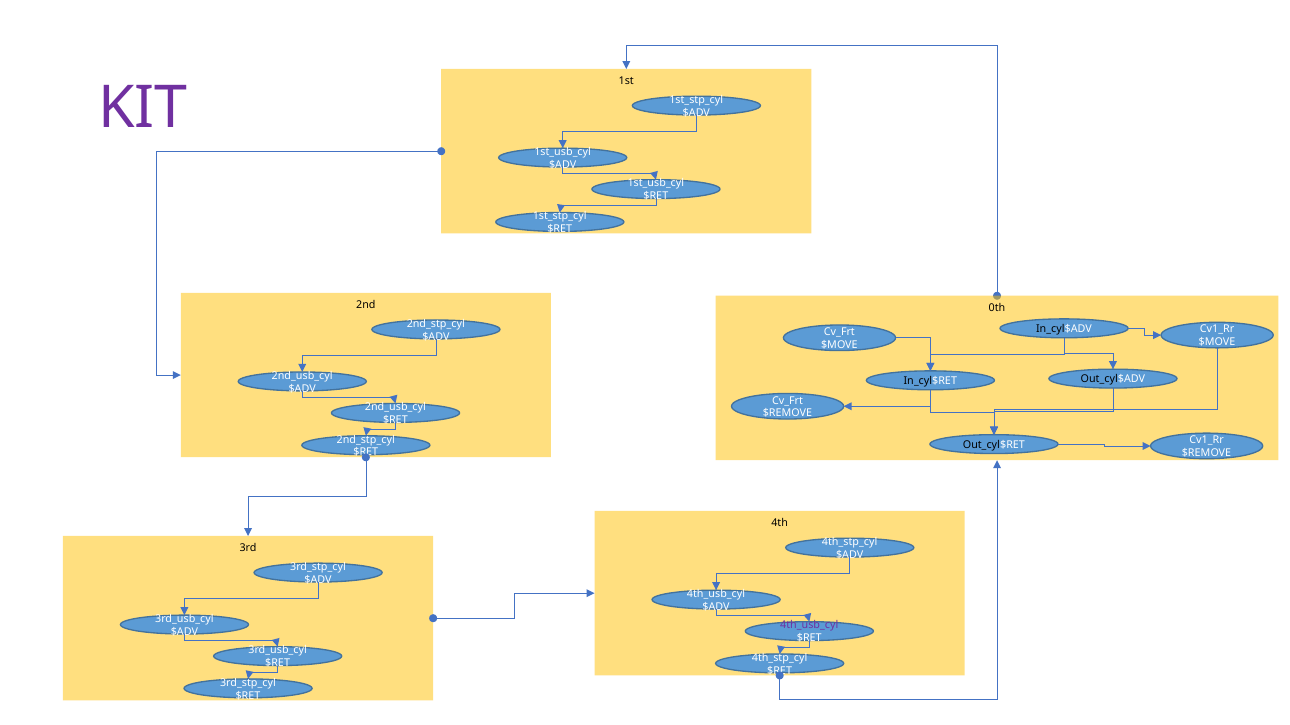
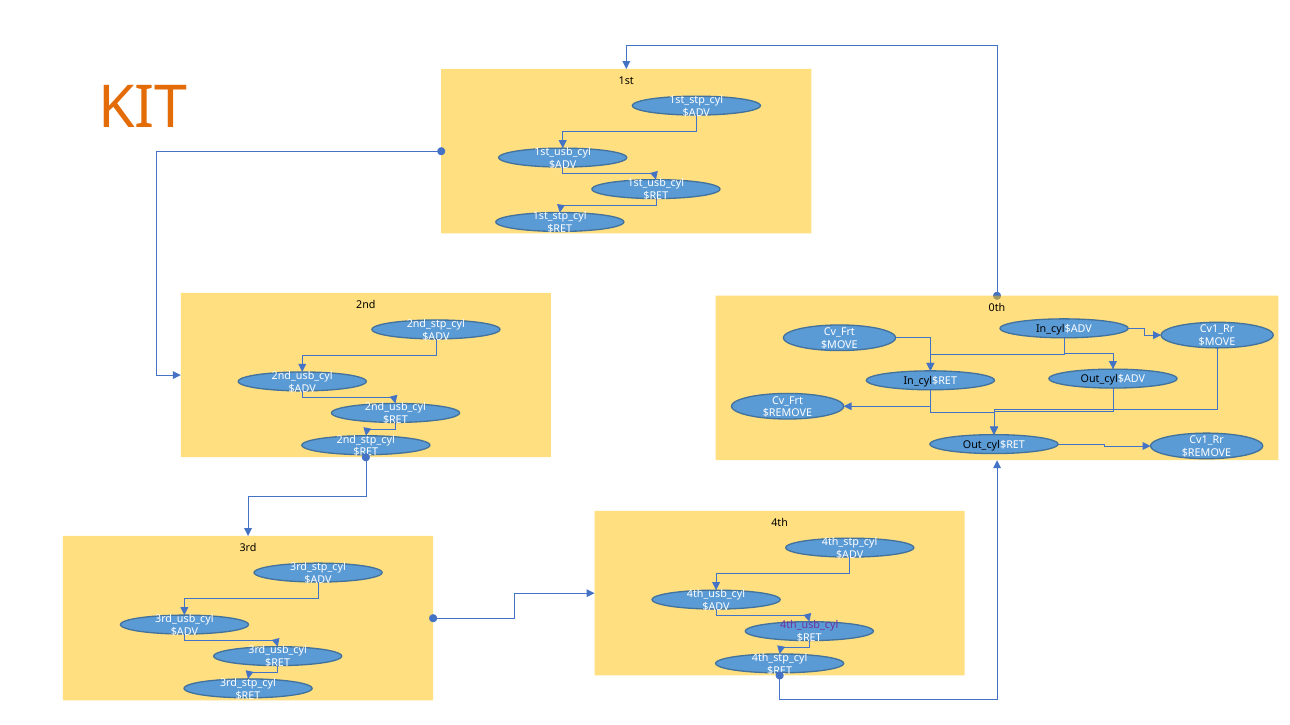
KIT colour: purple -> orange
